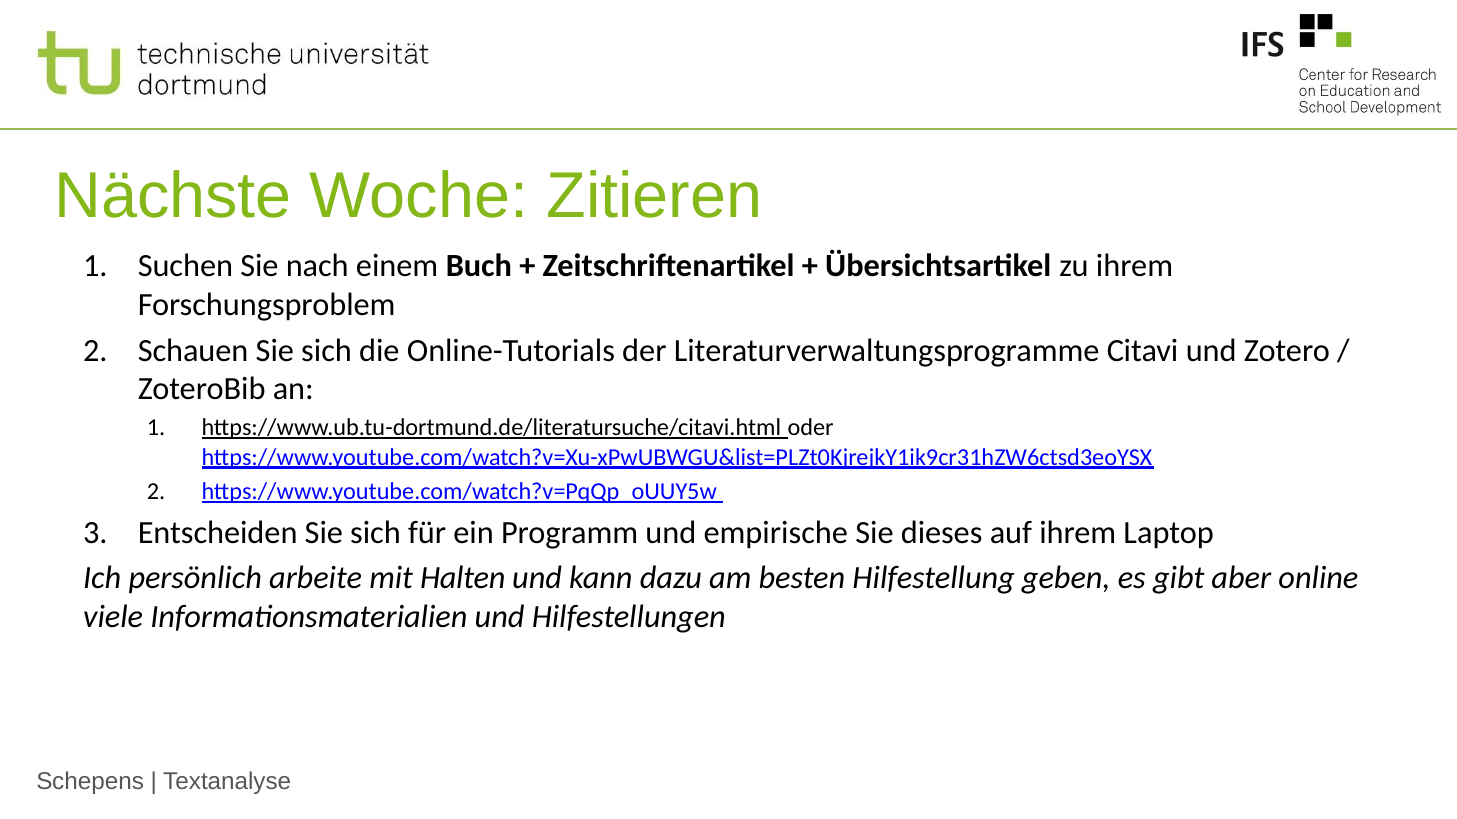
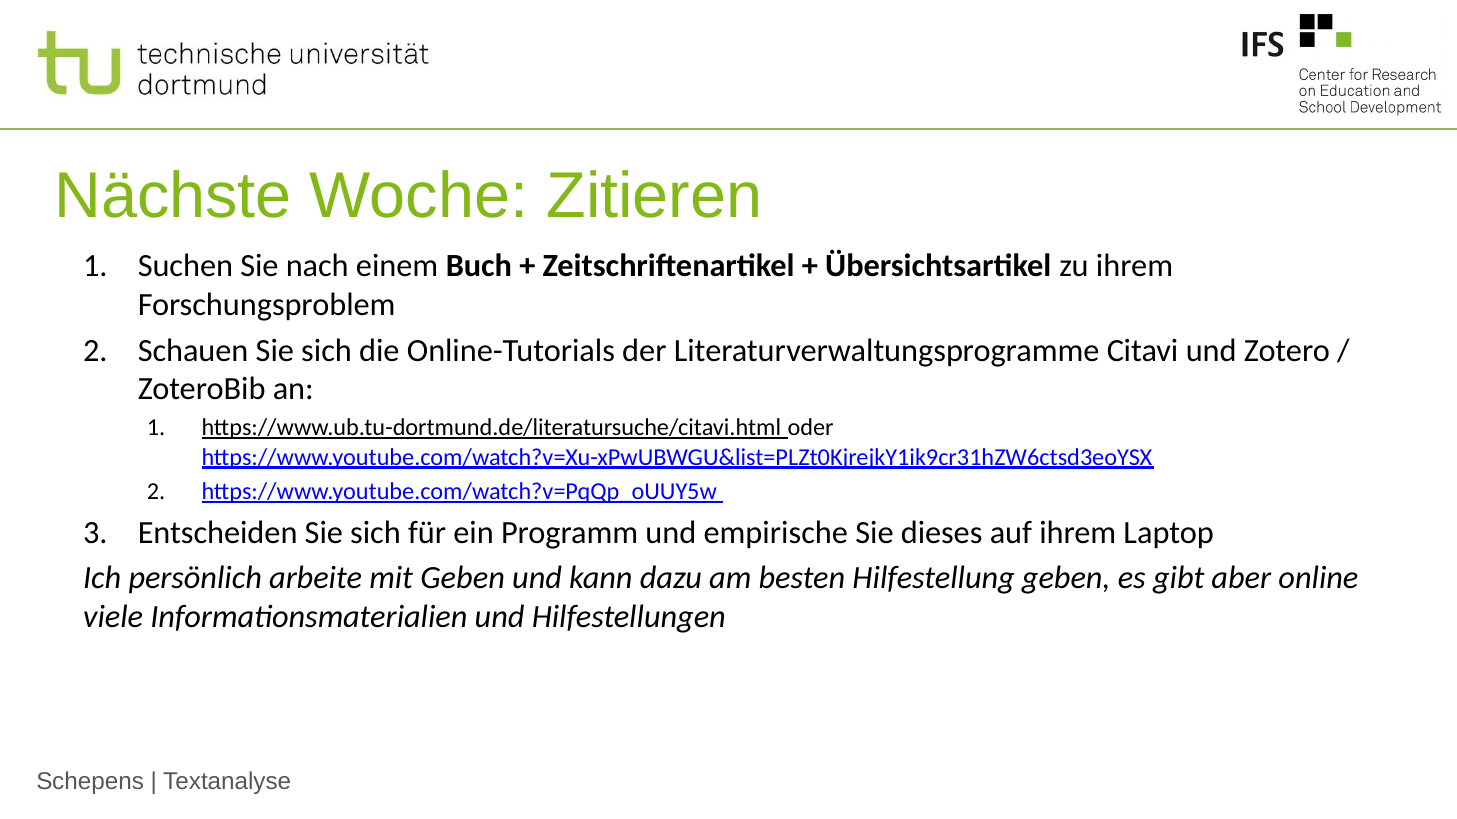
mit Halten: Halten -> Geben
